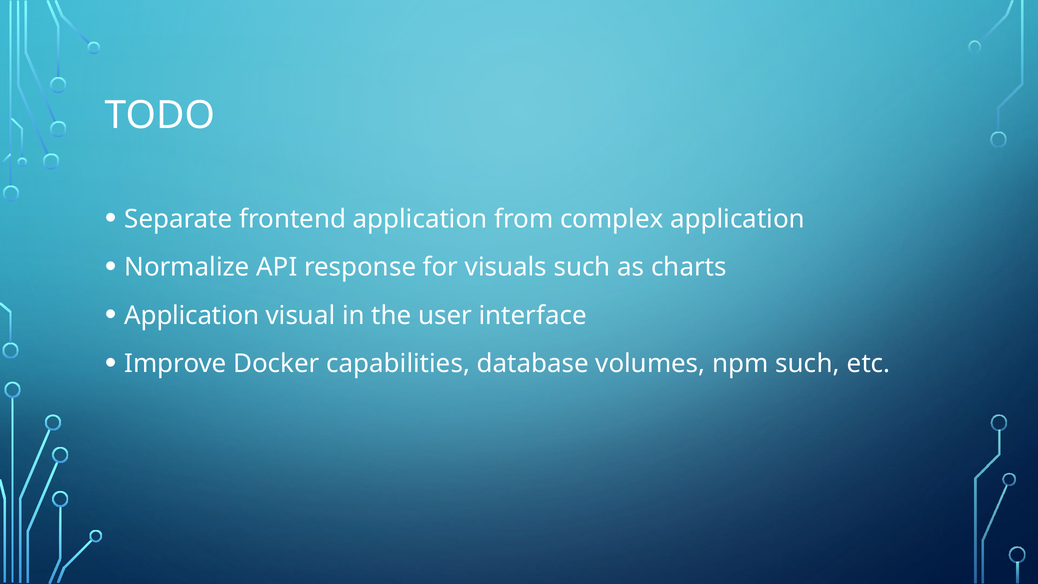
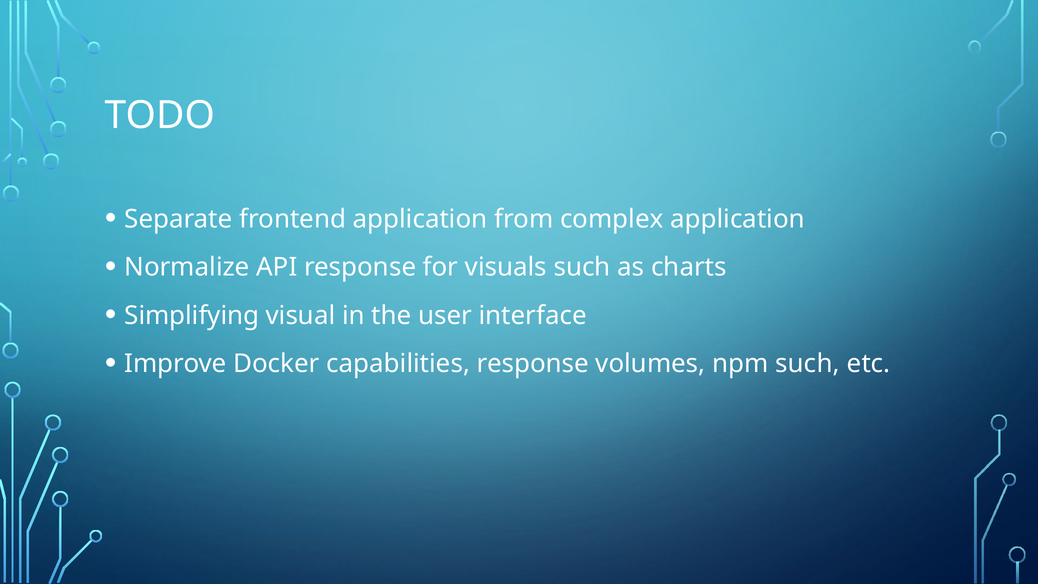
Application at (192, 315): Application -> Simplifying
capabilities database: database -> response
